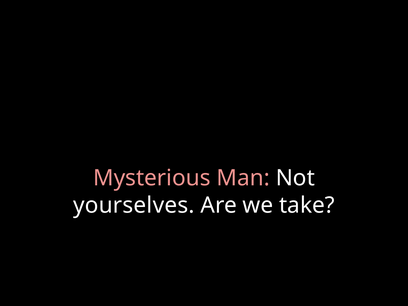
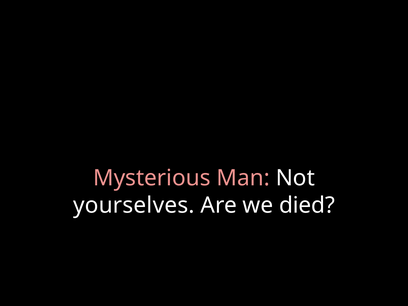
take: take -> died
